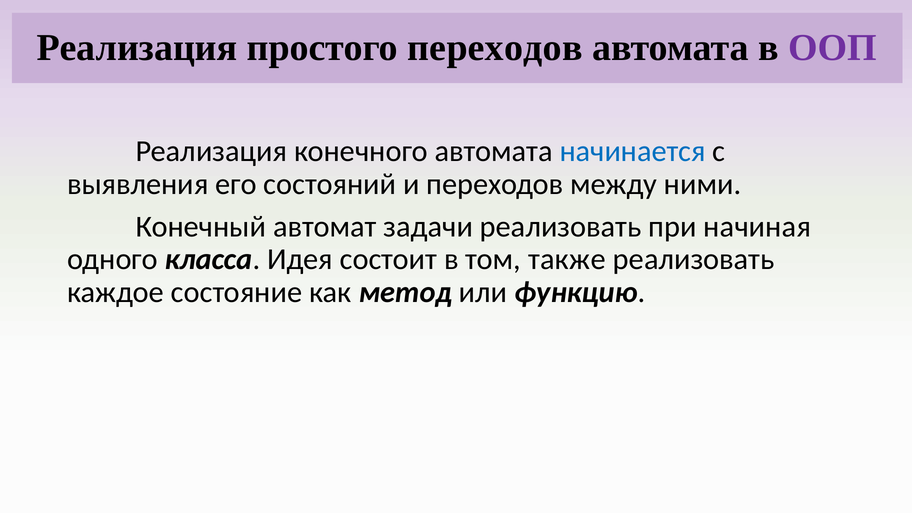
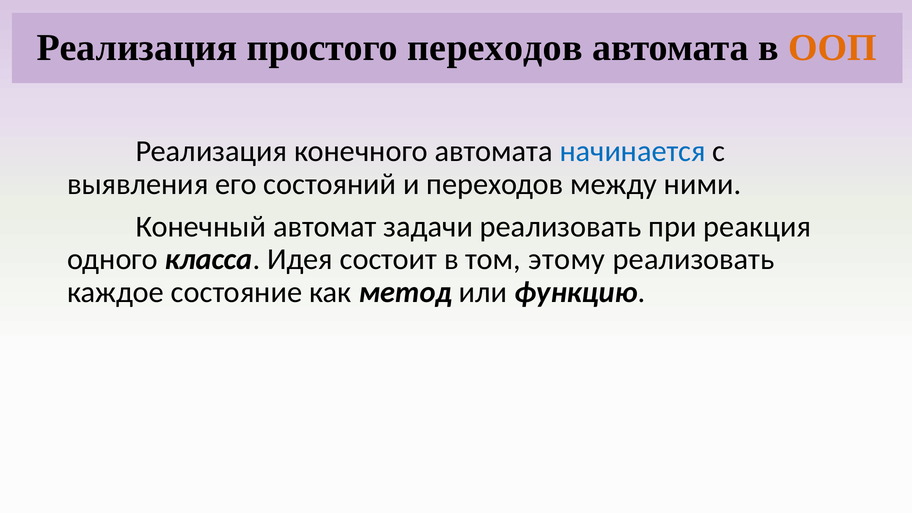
ООП colour: purple -> orange
начиная: начиная -> реакция
также: также -> этому
